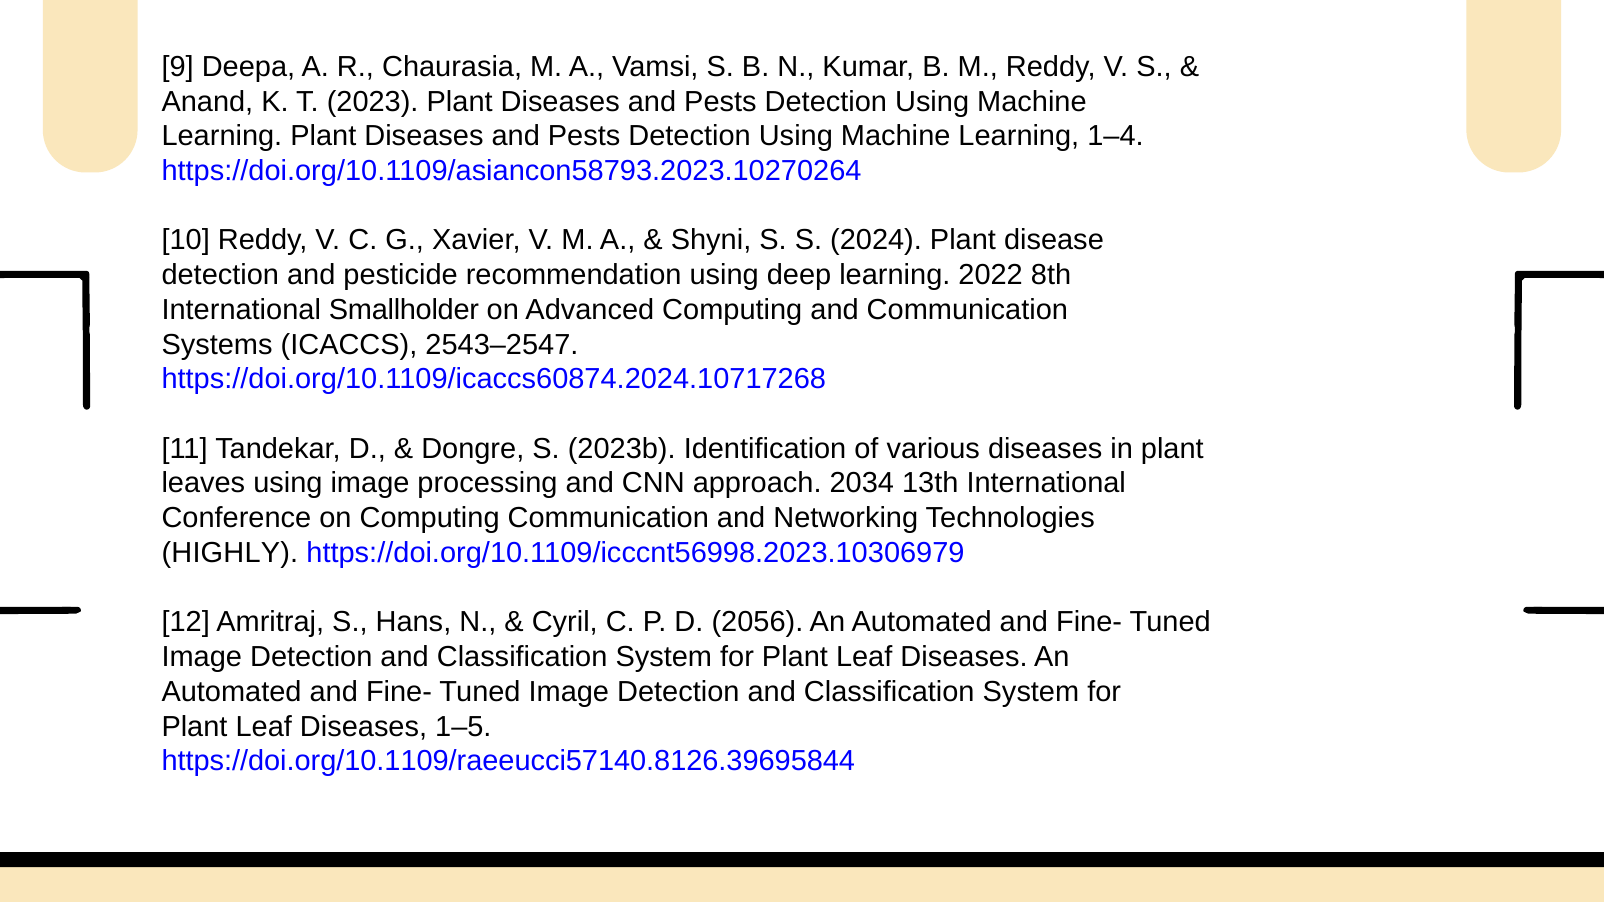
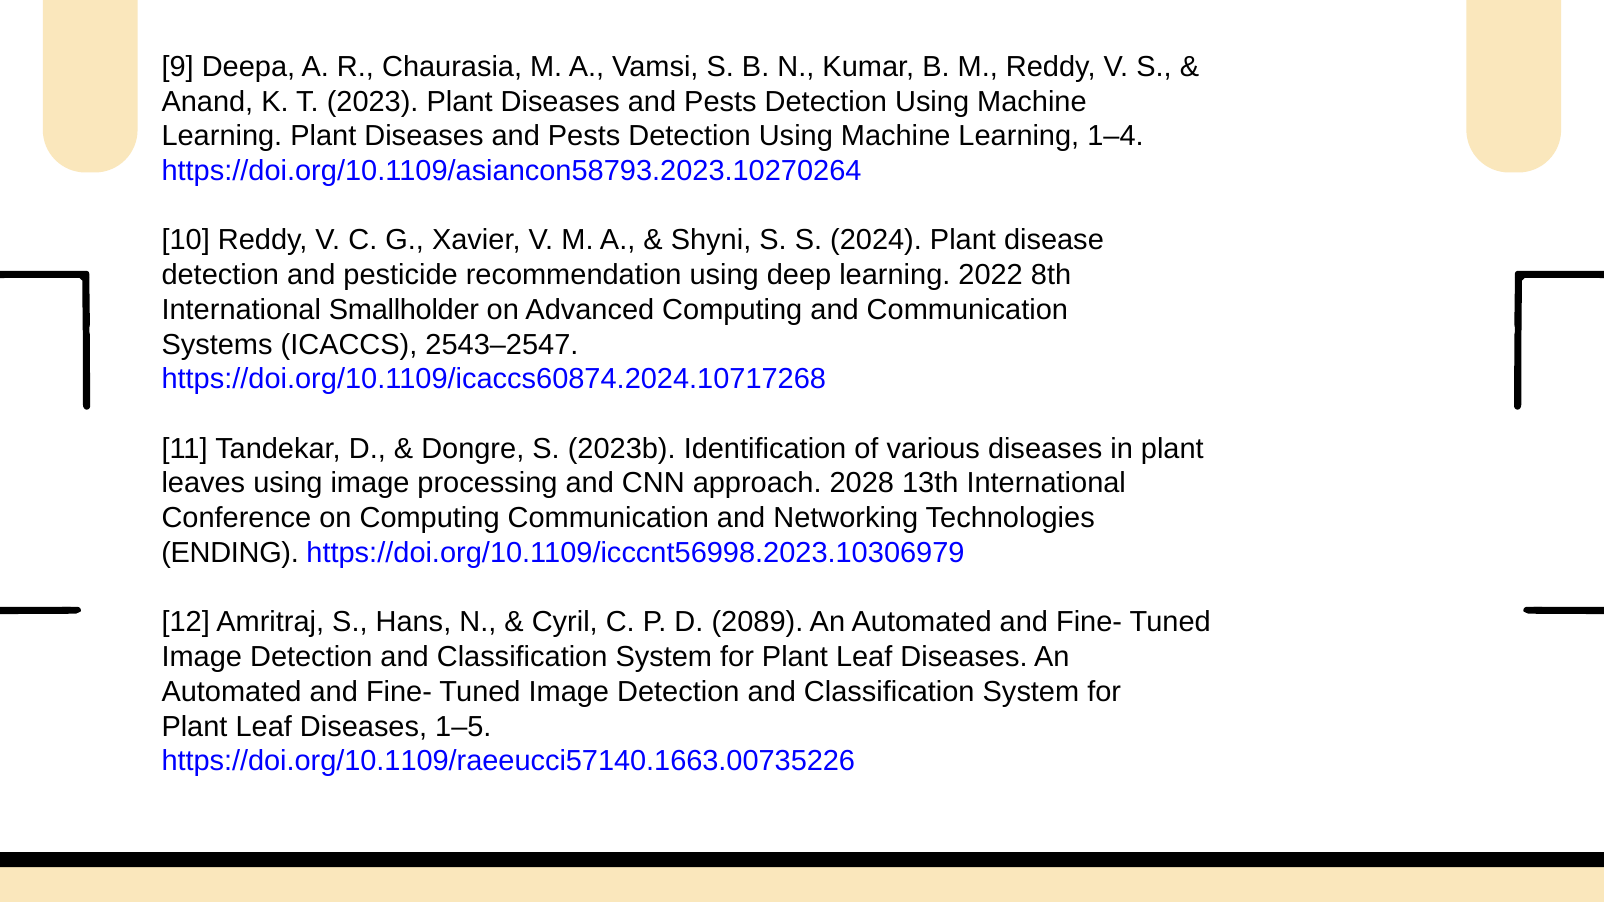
2034: 2034 -> 2028
HIGHLY: HIGHLY -> ENDING
2056: 2056 -> 2089
https://doi.org/10.1109/raeeucci57140.8126.39695844: https://doi.org/10.1109/raeeucci57140.8126.39695844 -> https://doi.org/10.1109/raeeucci57140.1663.00735226
